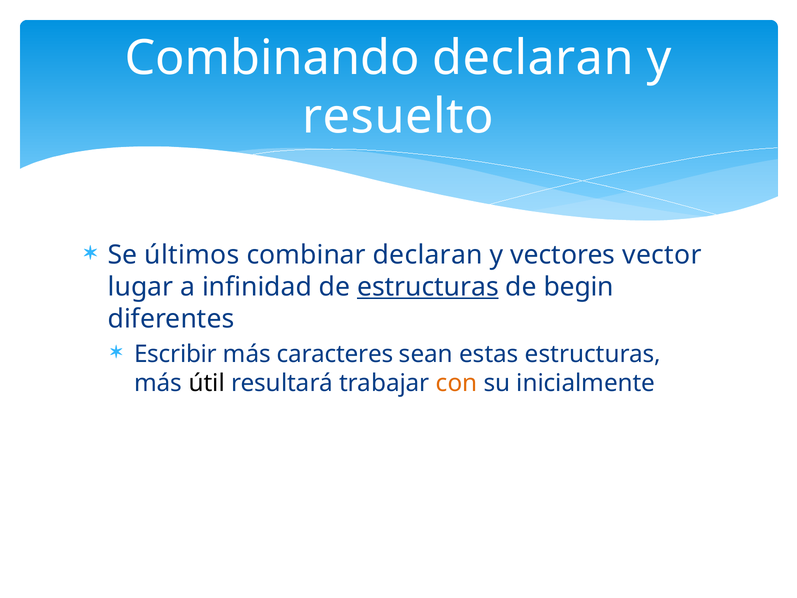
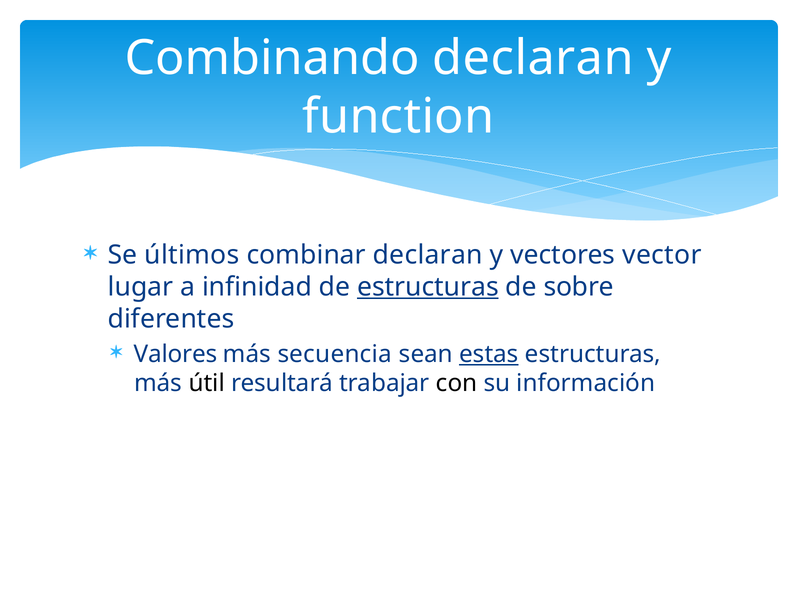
resuelto: resuelto -> function
begin: begin -> sobre
Escribir: Escribir -> Valores
caracteres: caracteres -> secuencia
estas underline: none -> present
con colour: orange -> black
inicialmente: inicialmente -> información
